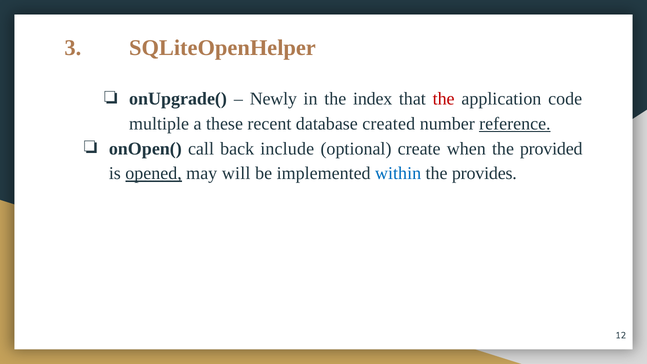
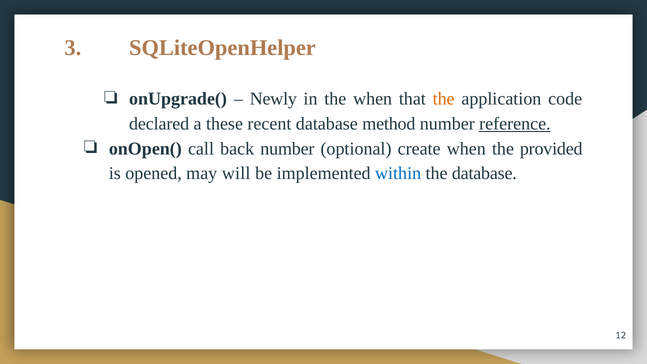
the index: index -> when
the at (444, 99) colour: red -> orange
multiple: multiple -> declared
created: created -> method
back include: include -> number
opened underline: present -> none
the provides: provides -> database
